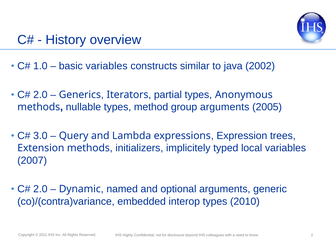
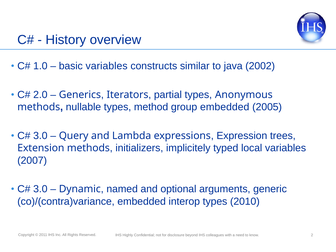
group arguments: arguments -> embedded
2.0 at (40, 189): 2.0 -> 3.0
